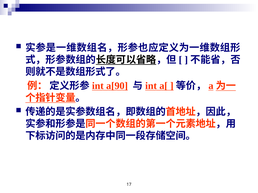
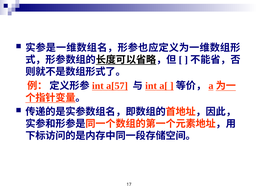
a[90: a[90 -> a[57
